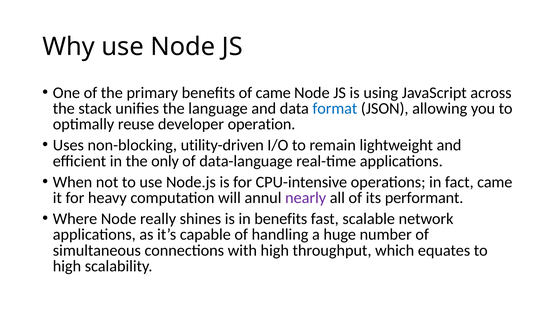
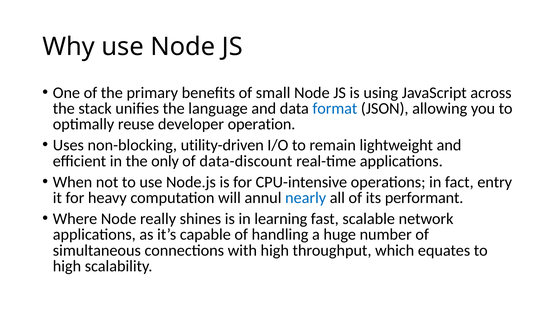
of came: came -> small
data-language: data-language -> data-discount
fact came: came -> entry
nearly colour: purple -> blue
in benefits: benefits -> learning
